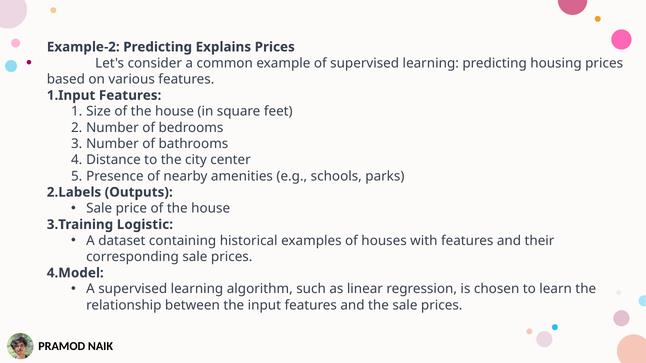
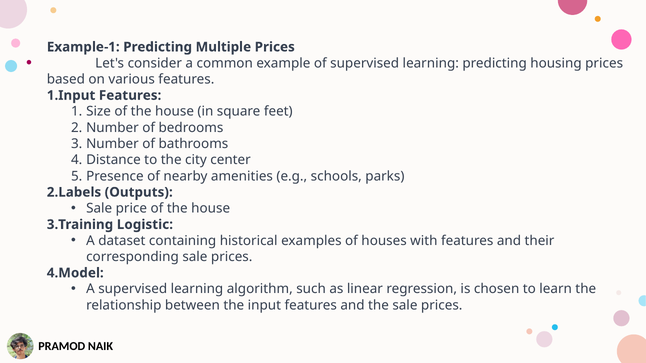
Example-2: Example-2 -> Example-1
Explains: Explains -> Multiple
